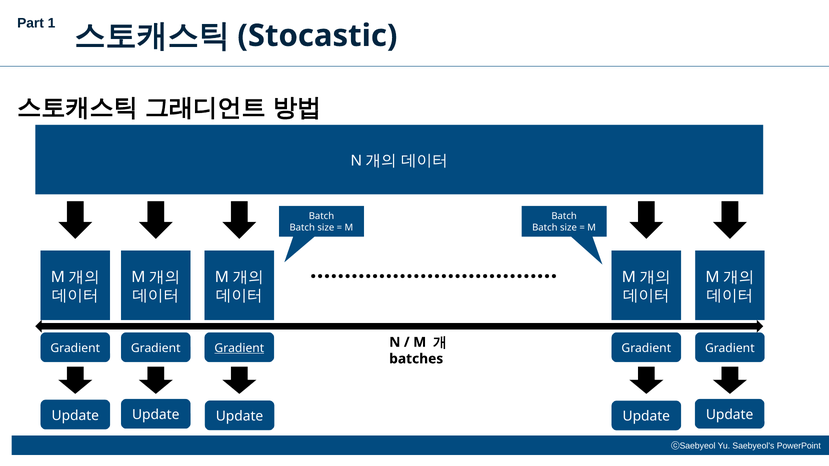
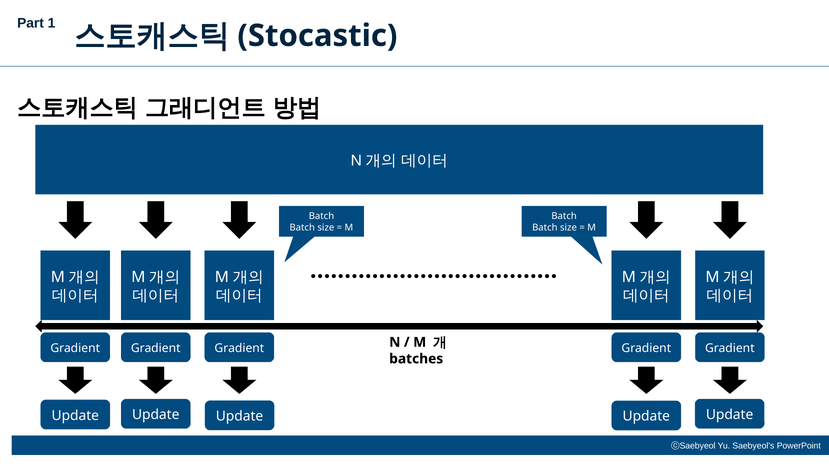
Gradient at (239, 348) underline: present -> none
